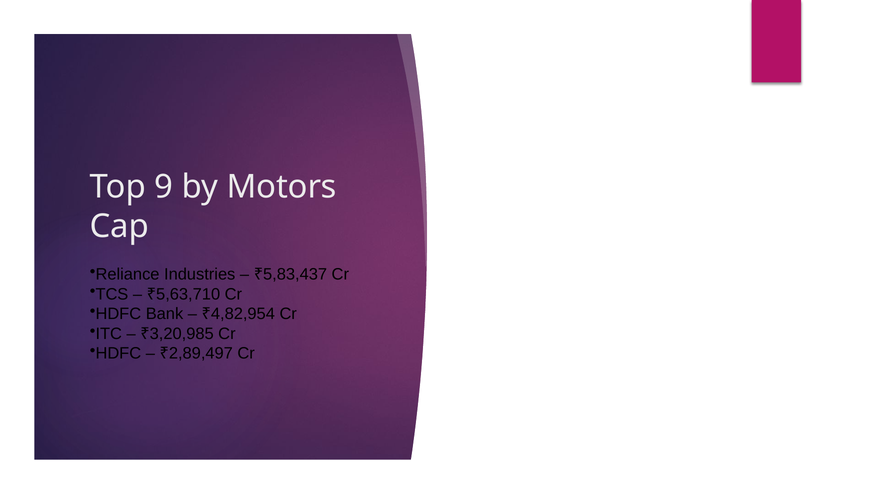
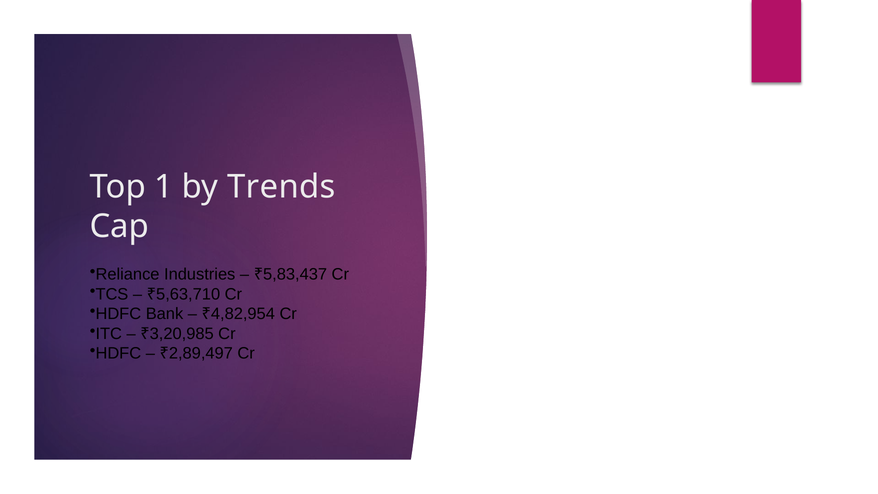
9: 9 -> 1
Motors: Motors -> Trends
